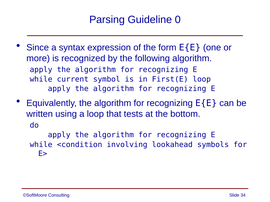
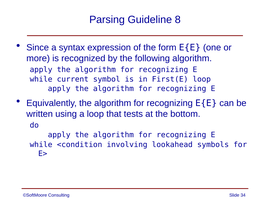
0: 0 -> 8
